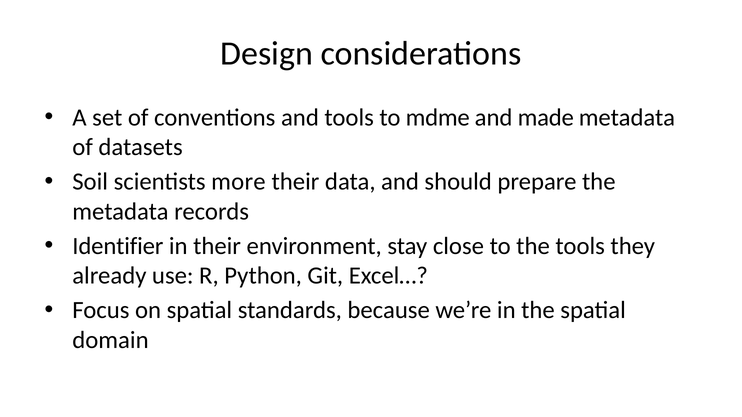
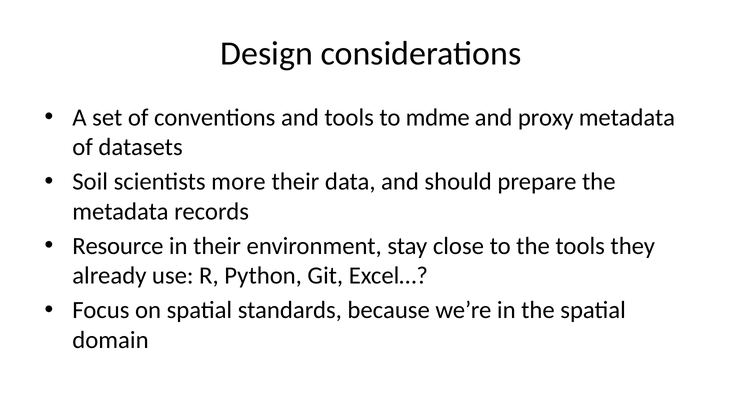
made: made -> proxy
Identifier: Identifier -> Resource
